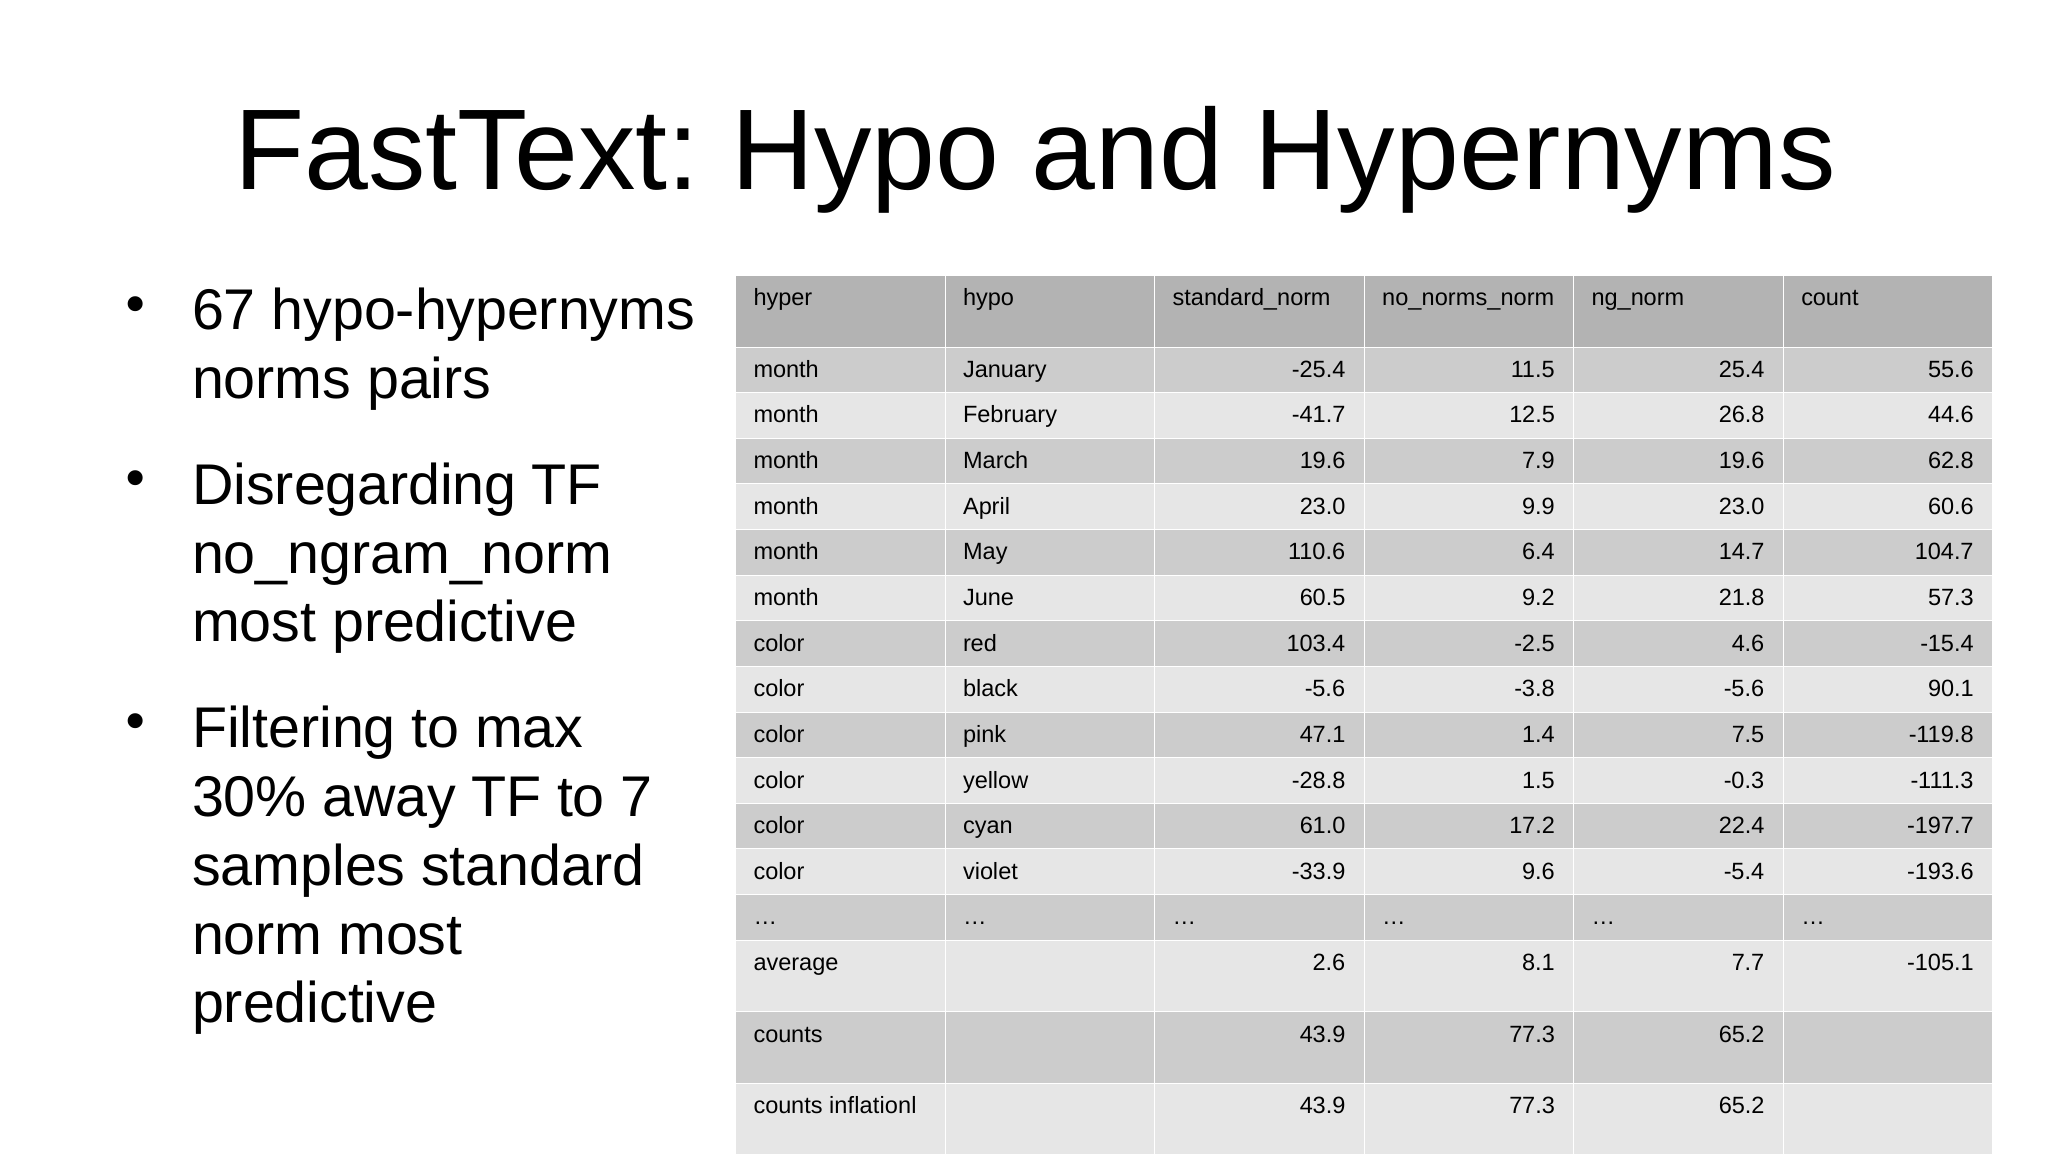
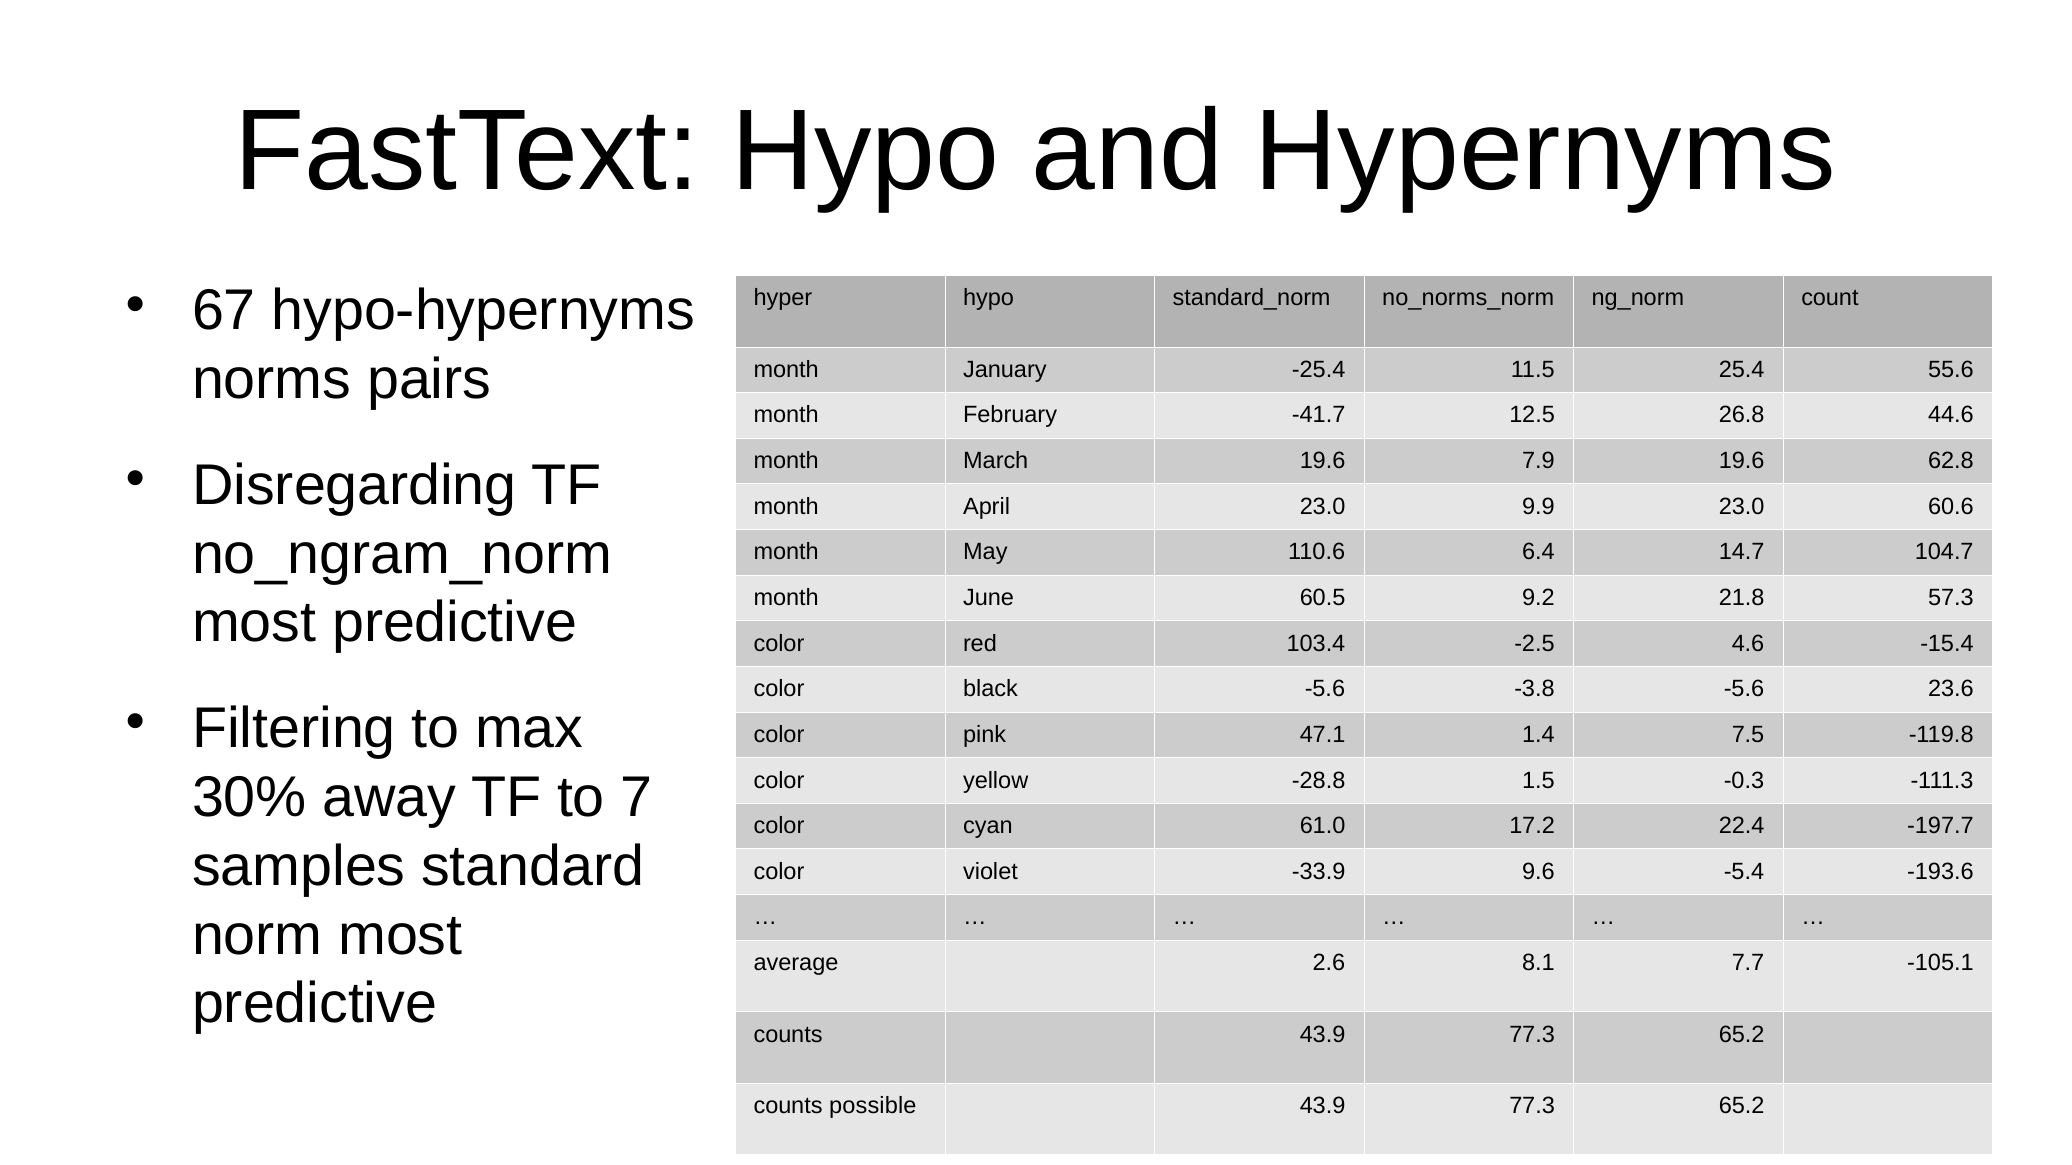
90.1: 90.1 -> 23.6
inflationl: inflationl -> possible
